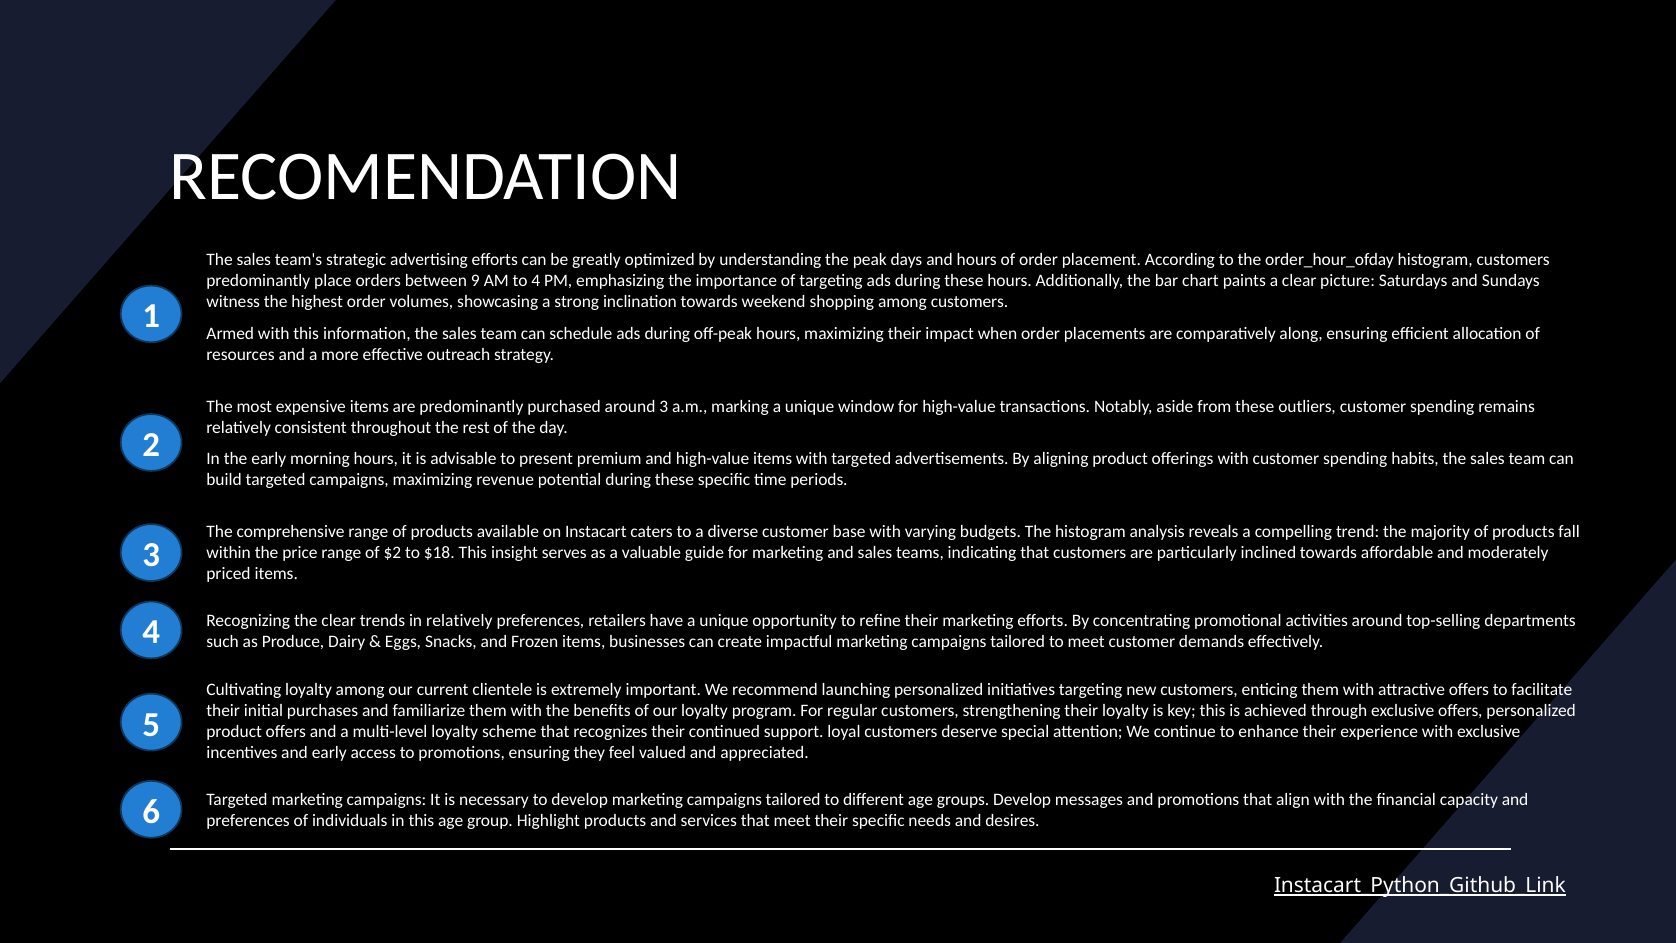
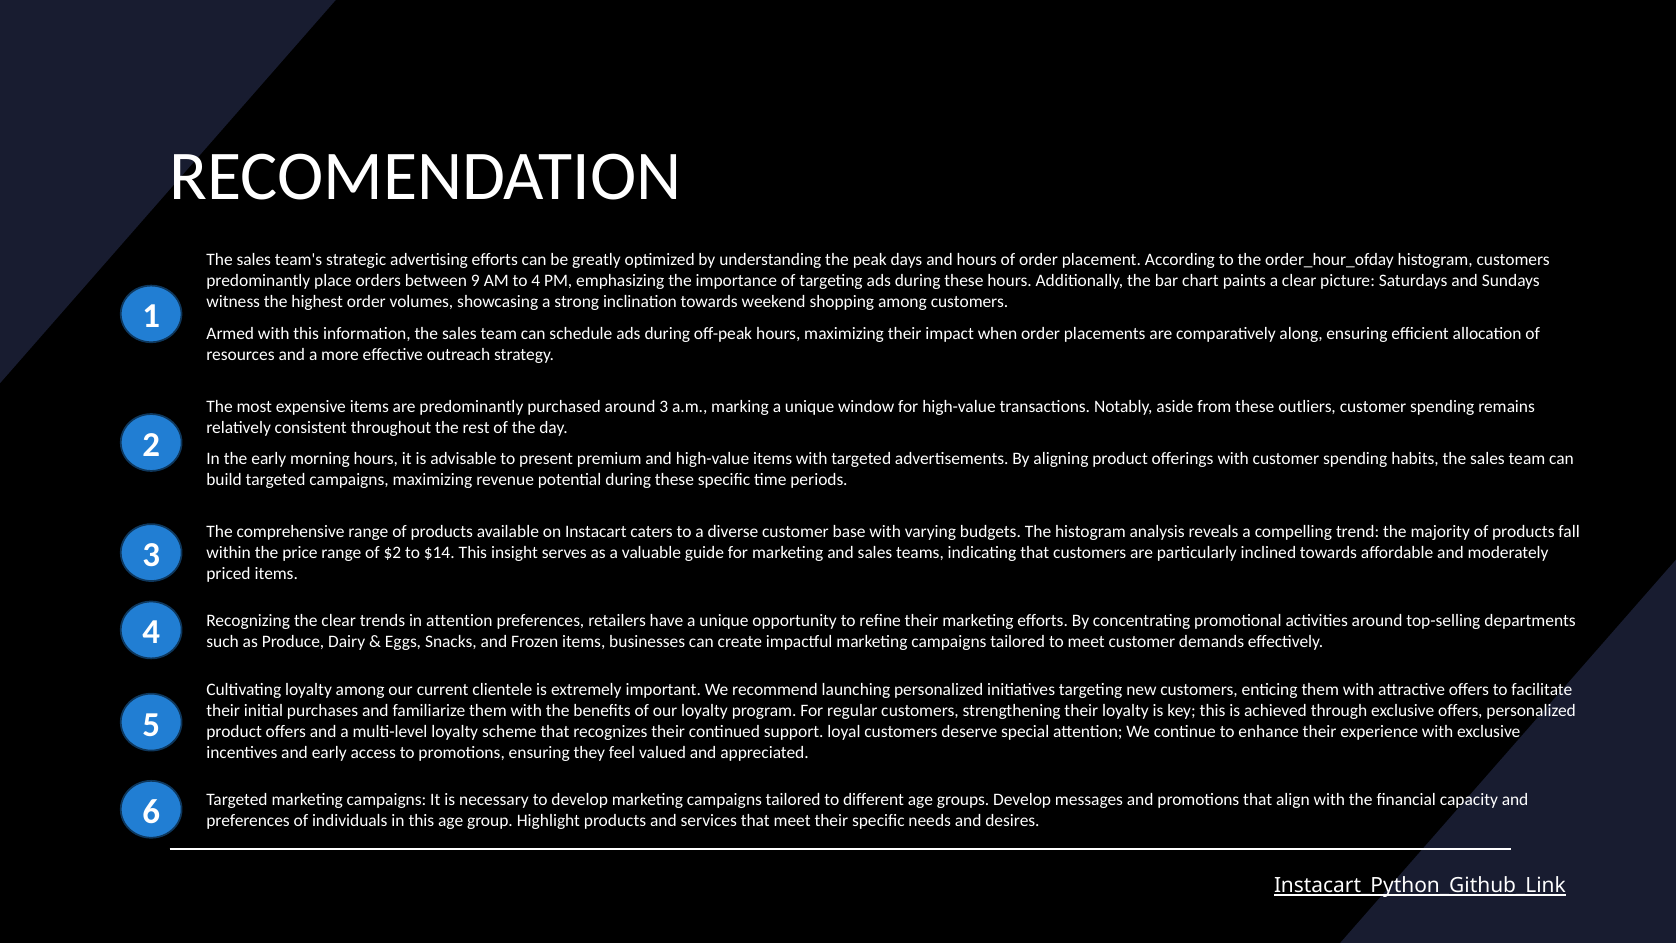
$18: $18 -> $14
in relatively: relatively -> attention
